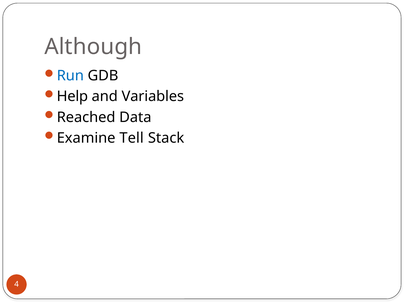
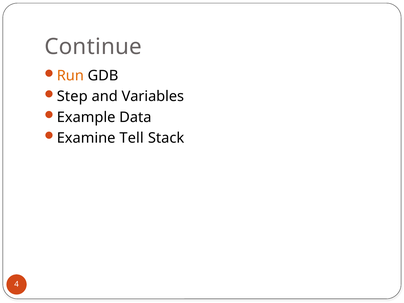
Although: Although -> Continue
Run colour: blue -> orange
Help: Help -> Step
Reached: Reached -> Example
